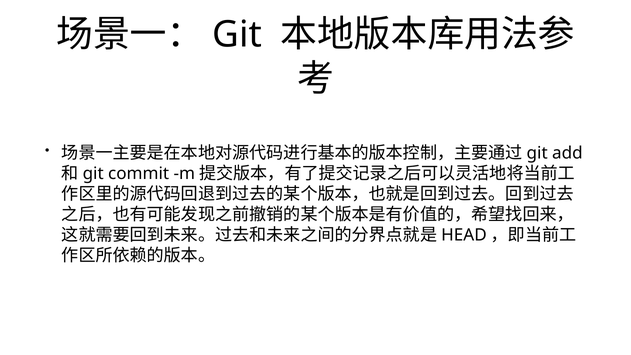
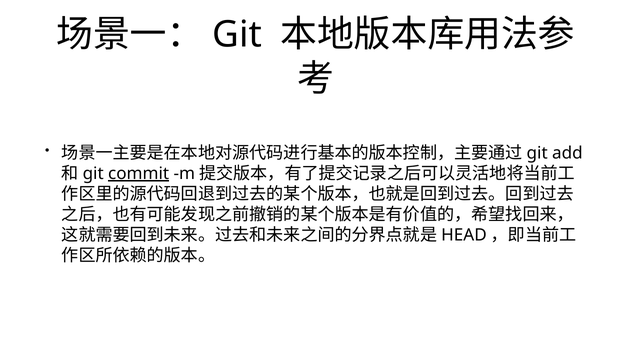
commit underline: none -> present
